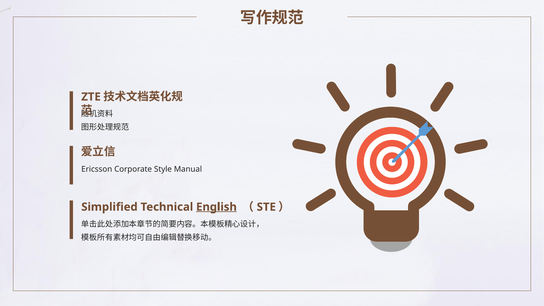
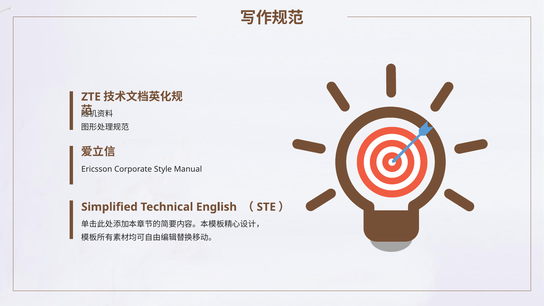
English underline: present -> none
